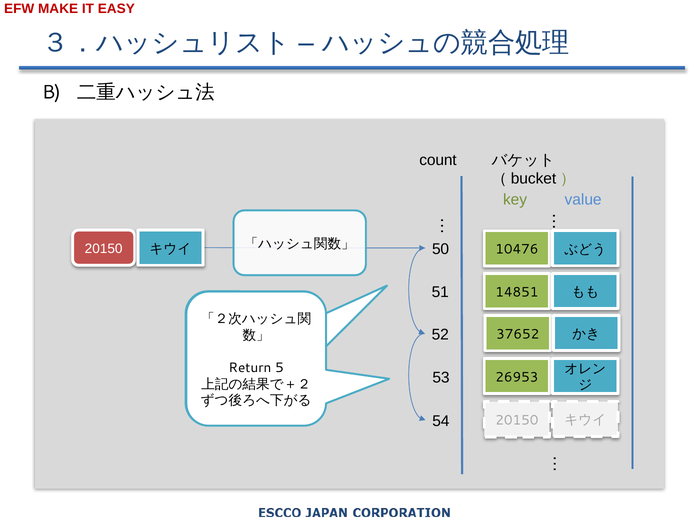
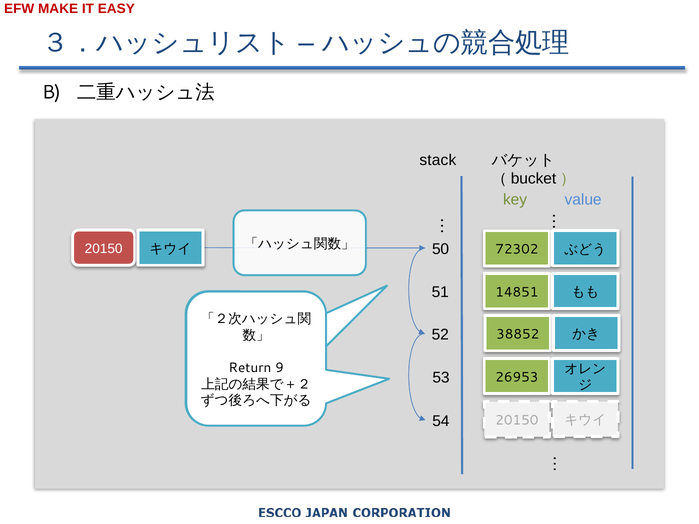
count: count -> stack
10476: 10476 -> 72302
37652: 37652 -> 38852
5: 5 -> 9
